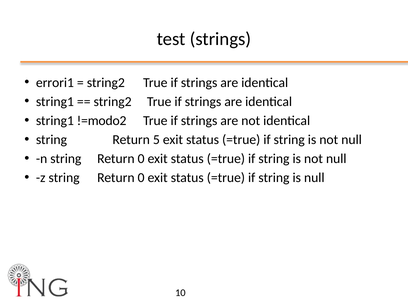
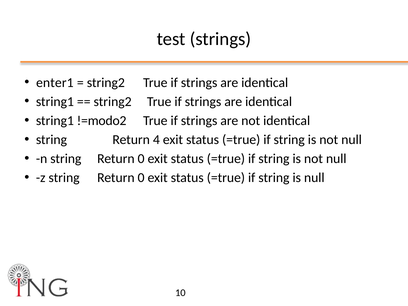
errori1: errori1 -> enter1
5: 5 -> 4
